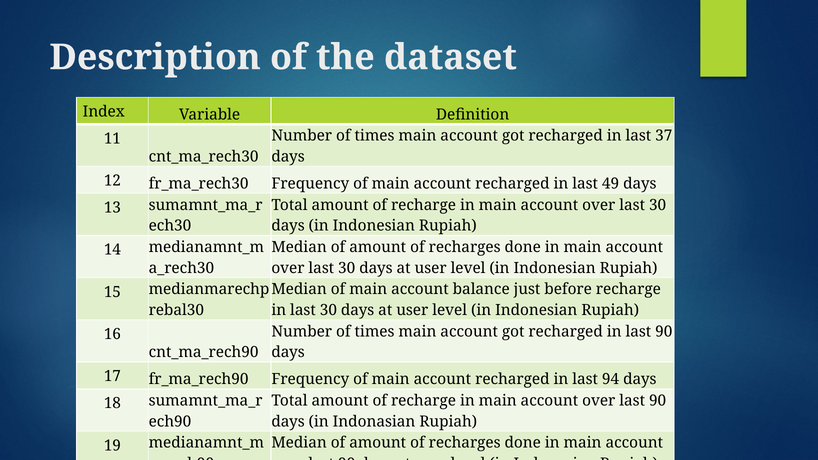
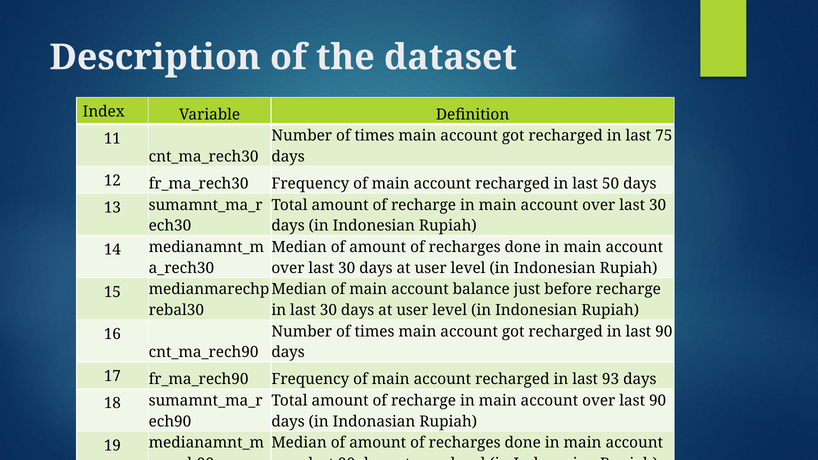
37: 37 -> 75
49: 49 -> 50
94: 94 -> 93
